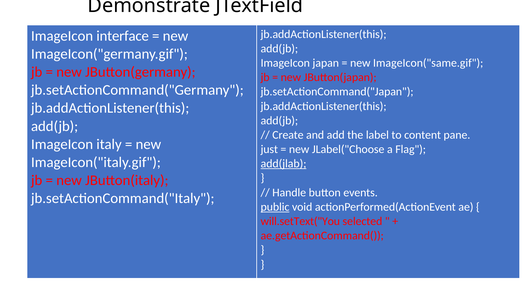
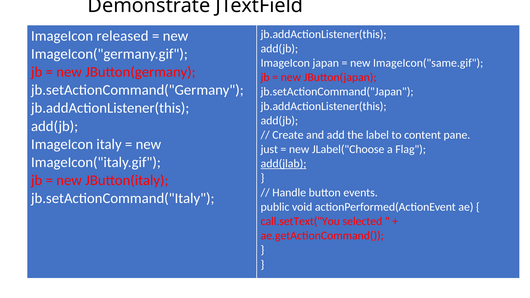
interface: interface -> released
public underline: present -> none
will.setText("You: will.setText("You -> call.setText("You
